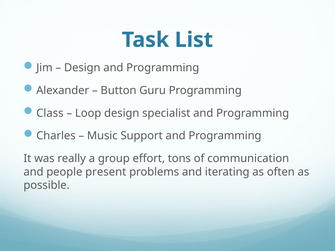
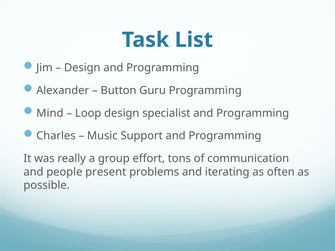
Class: Class -> Mind
